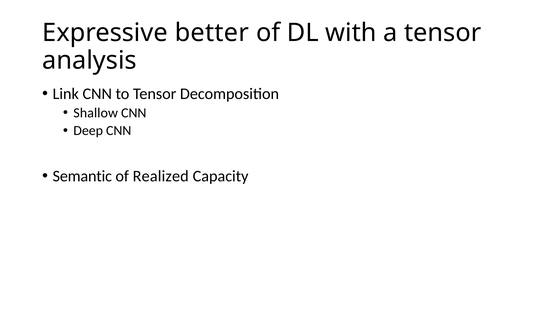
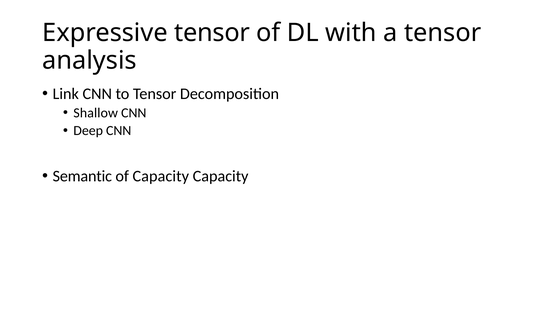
Expressive better: better -> tensor
of Realized: Realized -> Capacity
